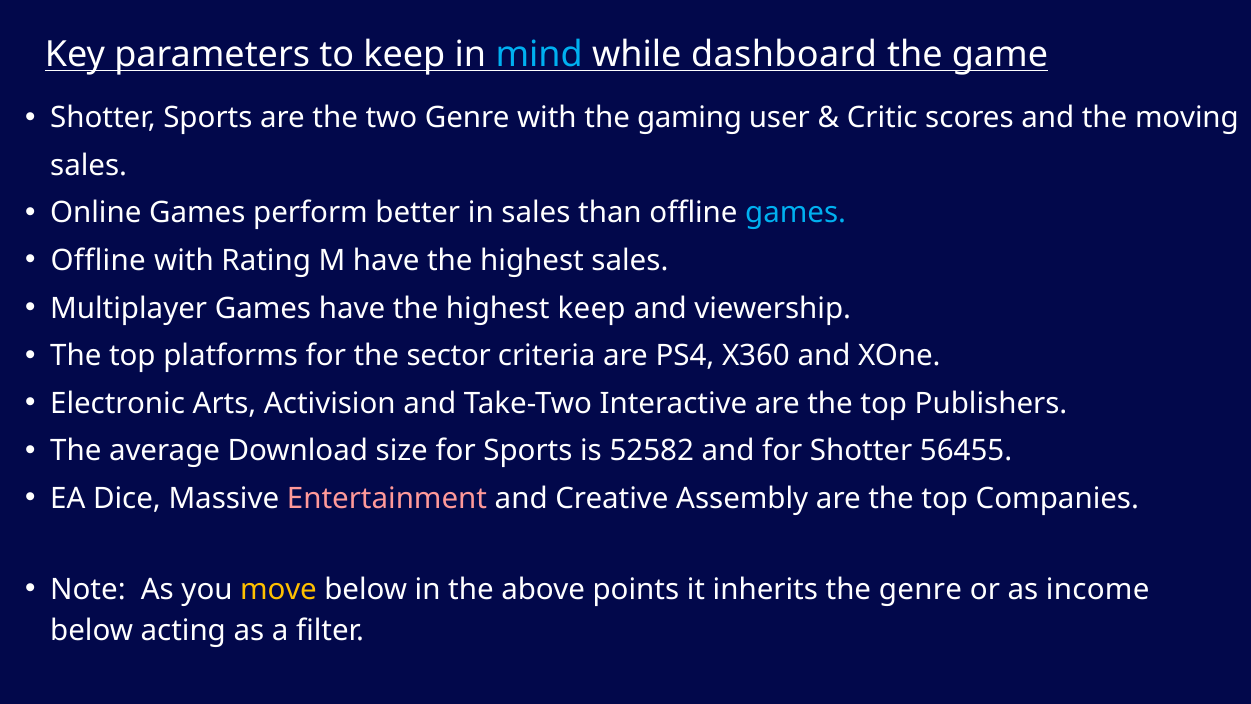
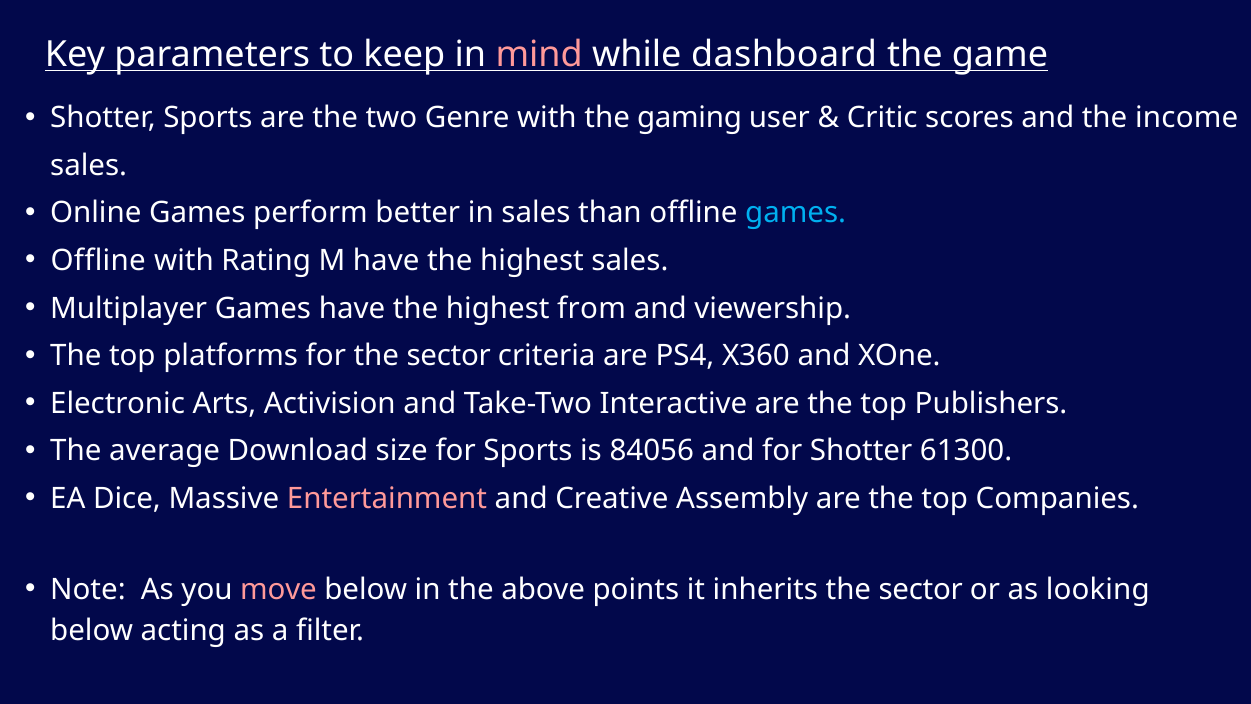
mind colour: light blue -> pink
moving: moving -> income
highest keep: keep -> from
52582: 52582 -> 84056
56455: 56455 -> 61300
move colour: yellow -> pink
inherits the genre: genre -> sector
income: income -> looking
